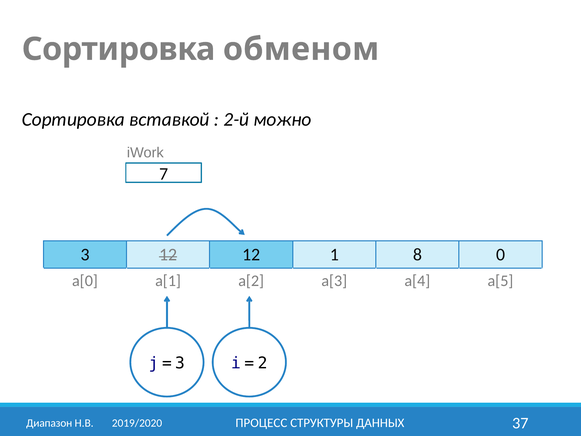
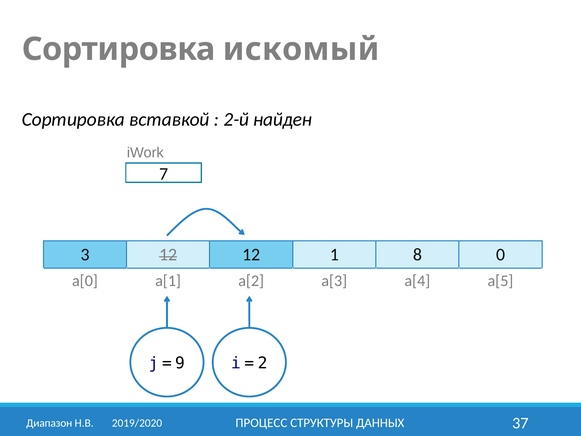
обменом: обменом -> искомый
можно: можно -> найден
3 at (180, 363): 3 -> 9
